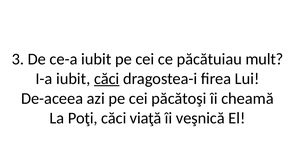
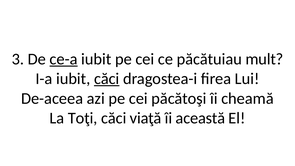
ce-a underline: none -> present
Poţi: Poţi -> Toţi
veşnică: veşnică -> această
